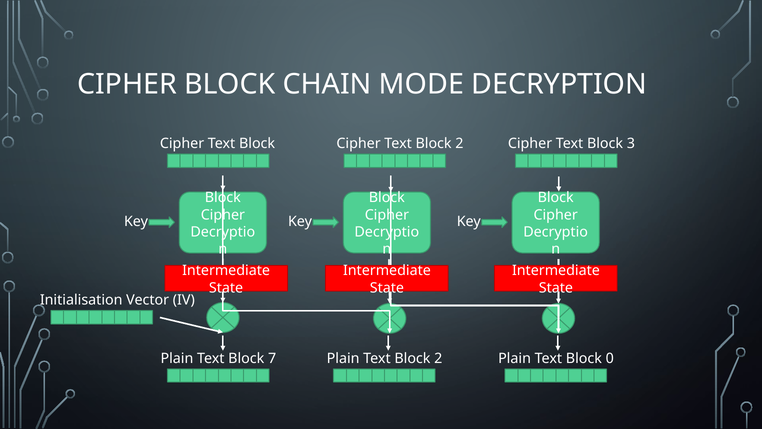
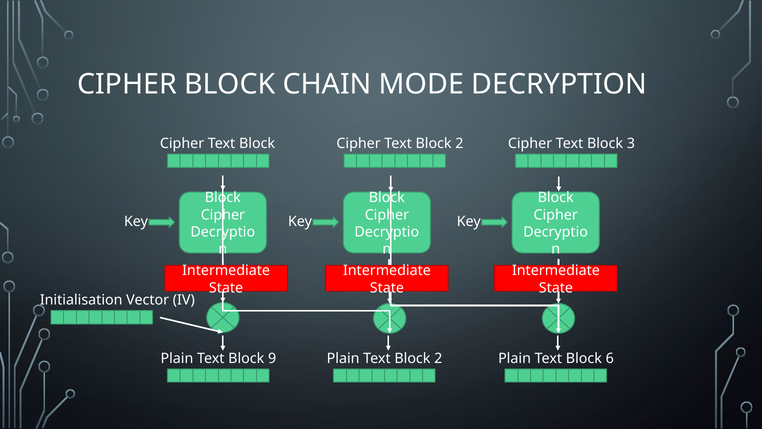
7: 7 -> 9
0: 0 -> 6
